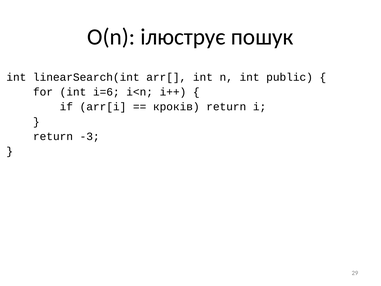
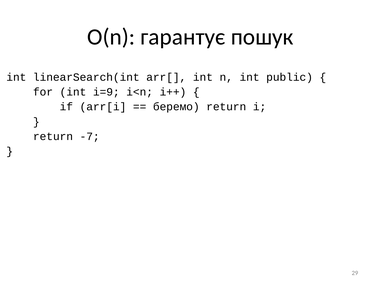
ілюструє: ілюструє -> гарантує
i=6: i=6 -> i=9
кроків: кроків -> беремо
-3: -3 -> -7
